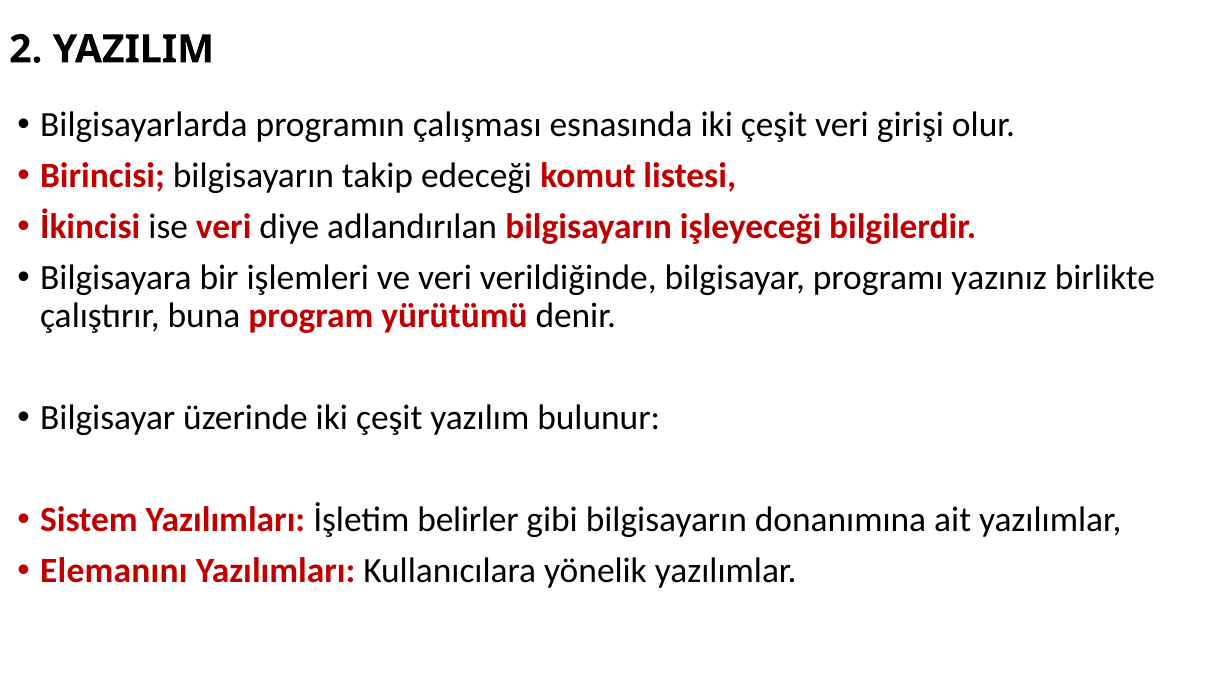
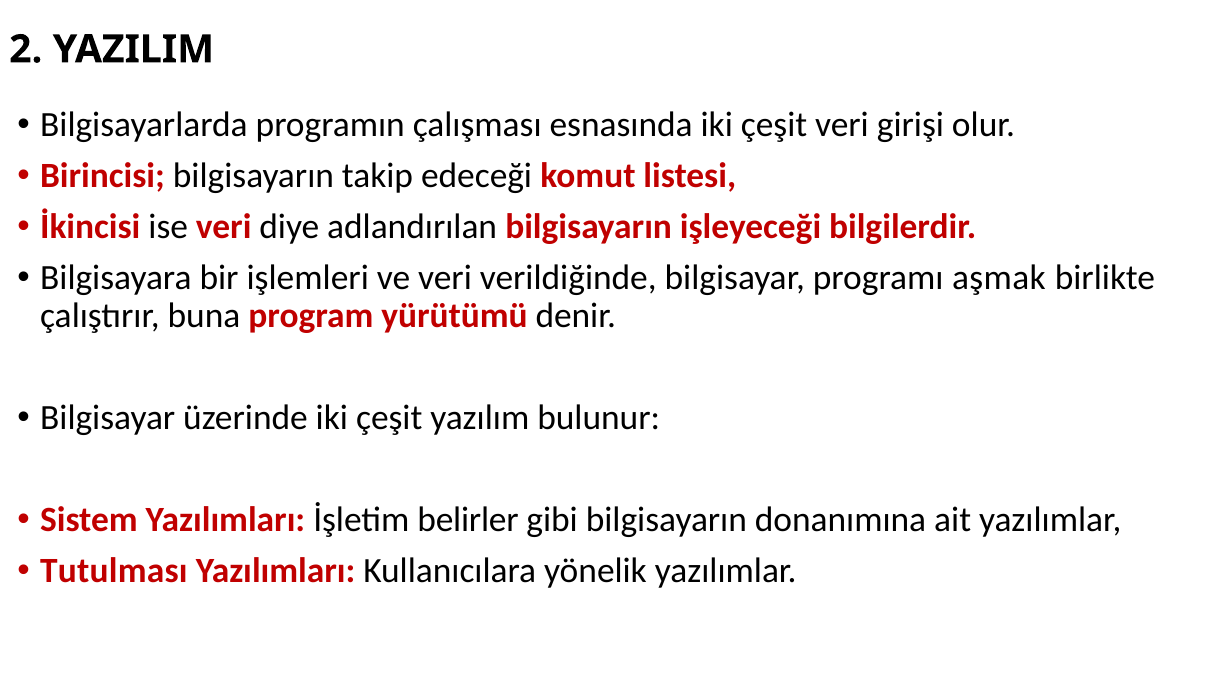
yazınız: yazınız -> aşmak
Elemanını: Elemanını -> Tutulması
